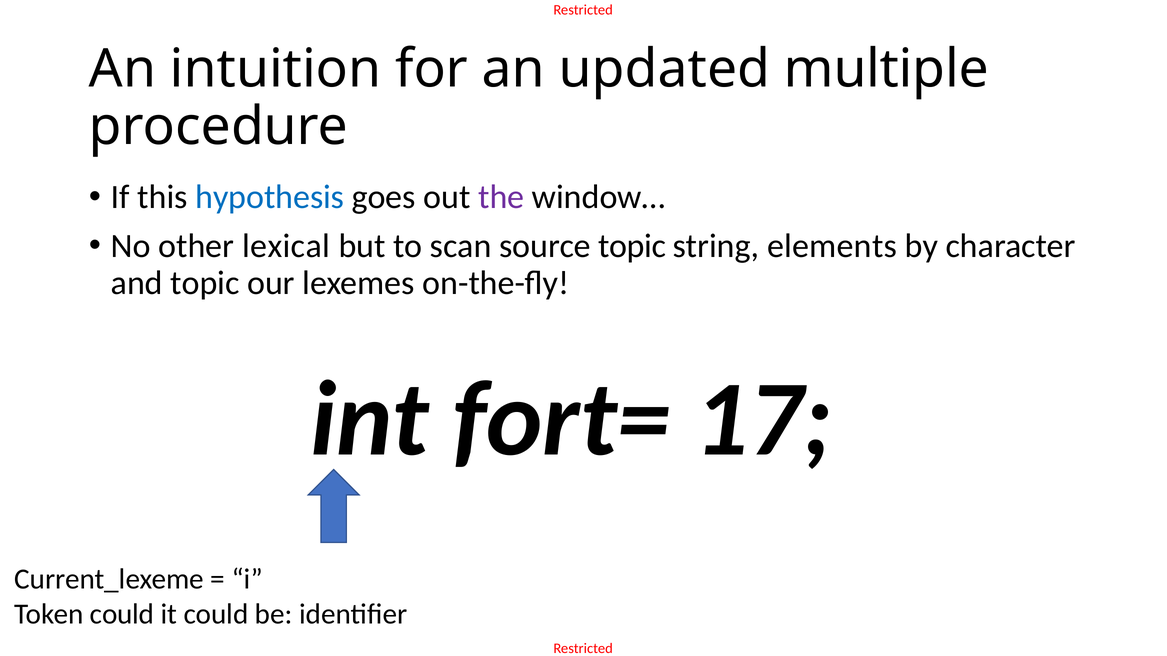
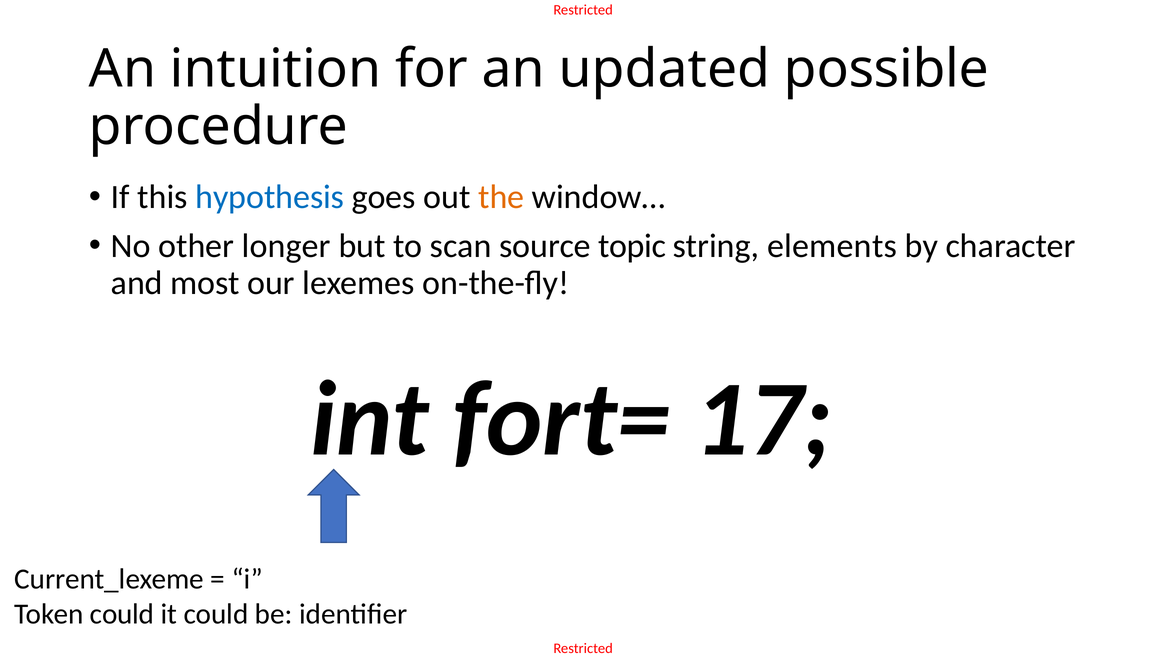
multiple: multiple -> possible
the colour: purple -> orange
lexical: lexical -> longer
and topic: topic -> most
